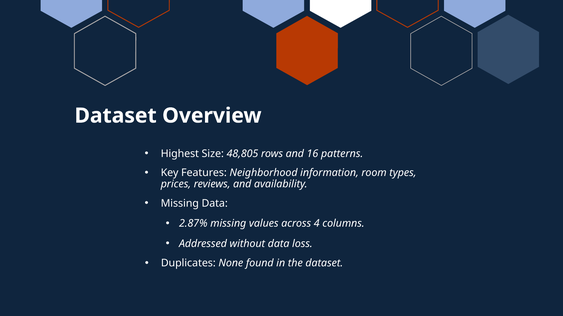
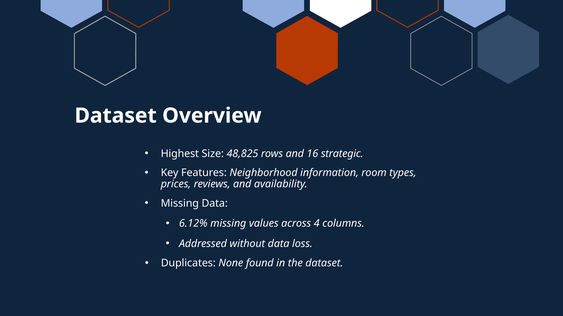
48,805: 48,805 -> 48,825
patterns: patterns -> strategic
2.87%: 2.87% -> 6.12%
